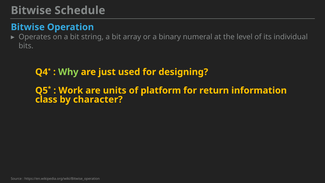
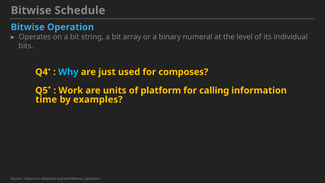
Why colour: light green -> light blue
designing: designing -> composes
return: return -> calling
class: class -> time
character: character -> examples
